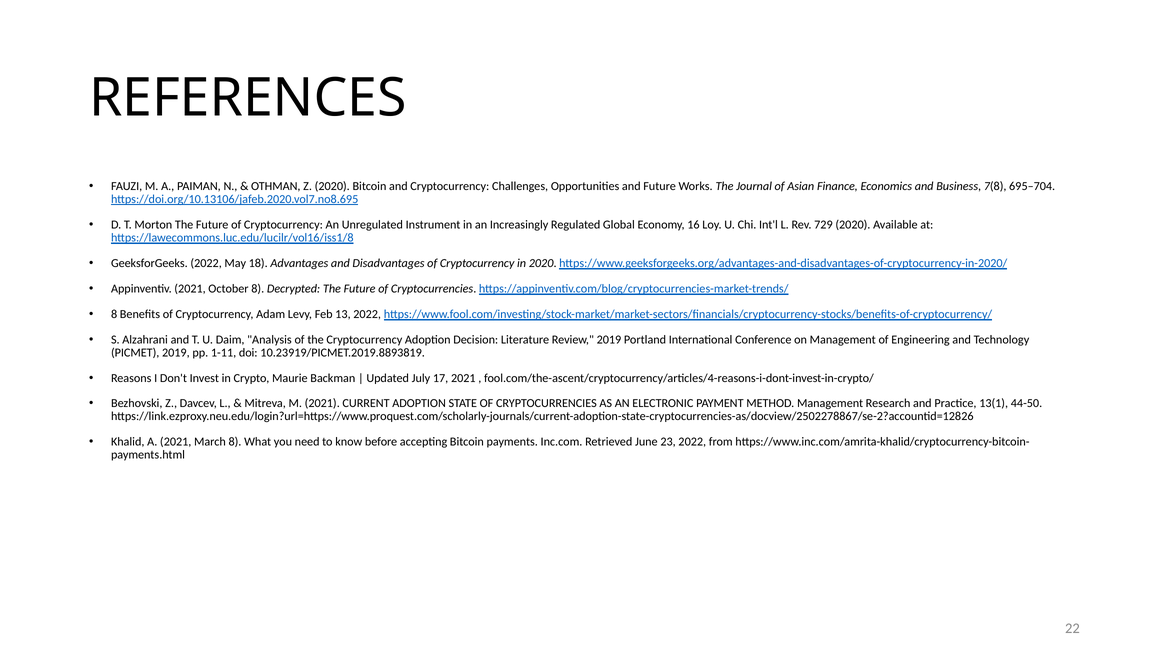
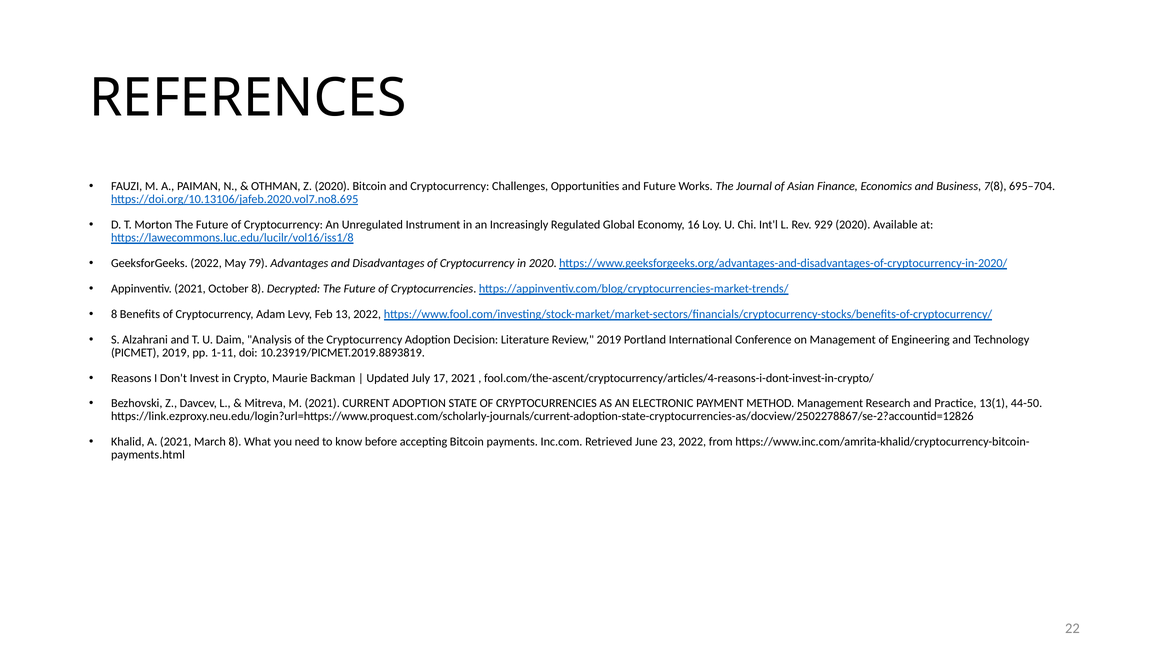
729: 729 -> 929
18: 18 -> 79
